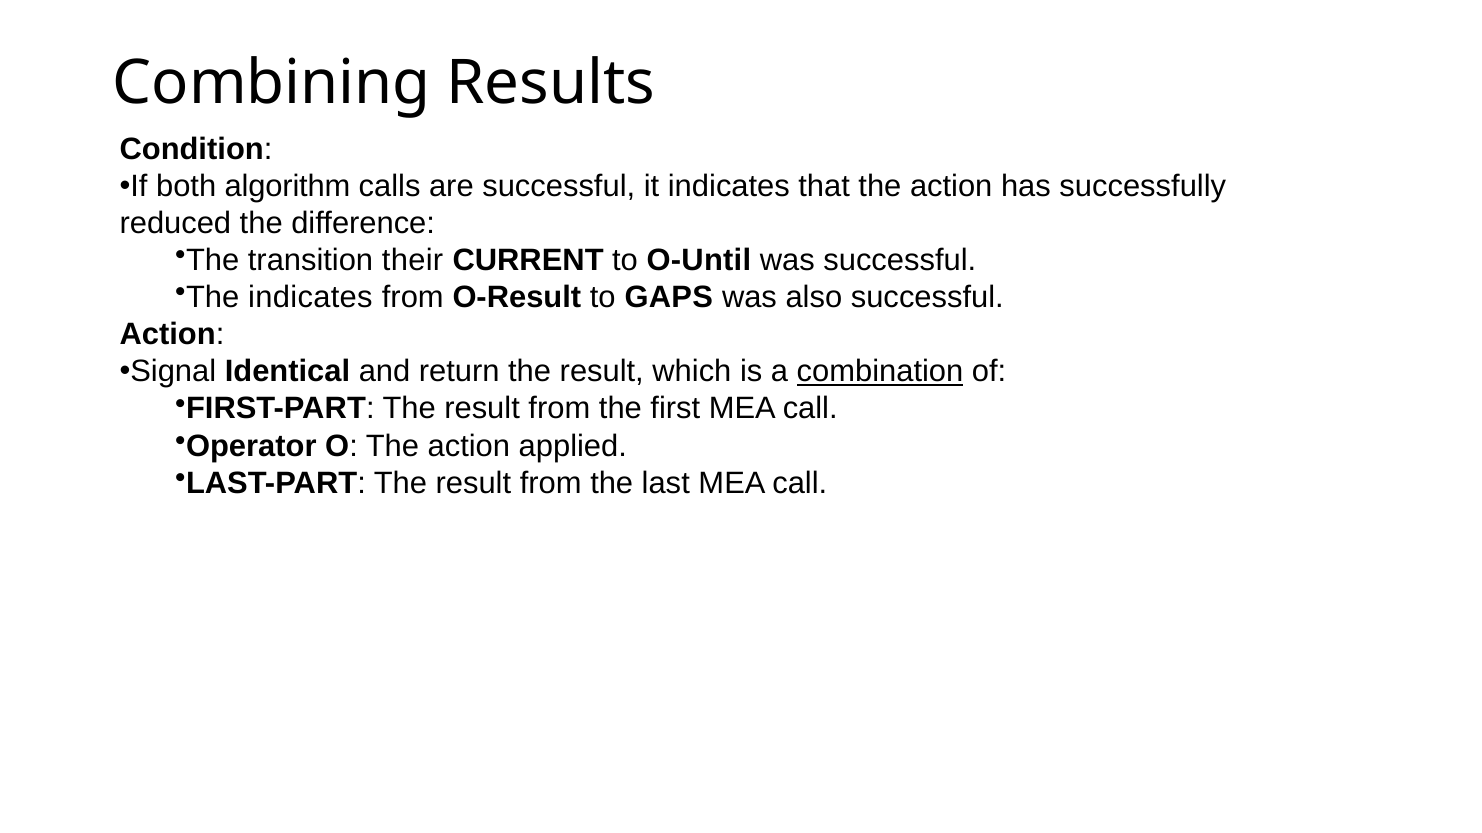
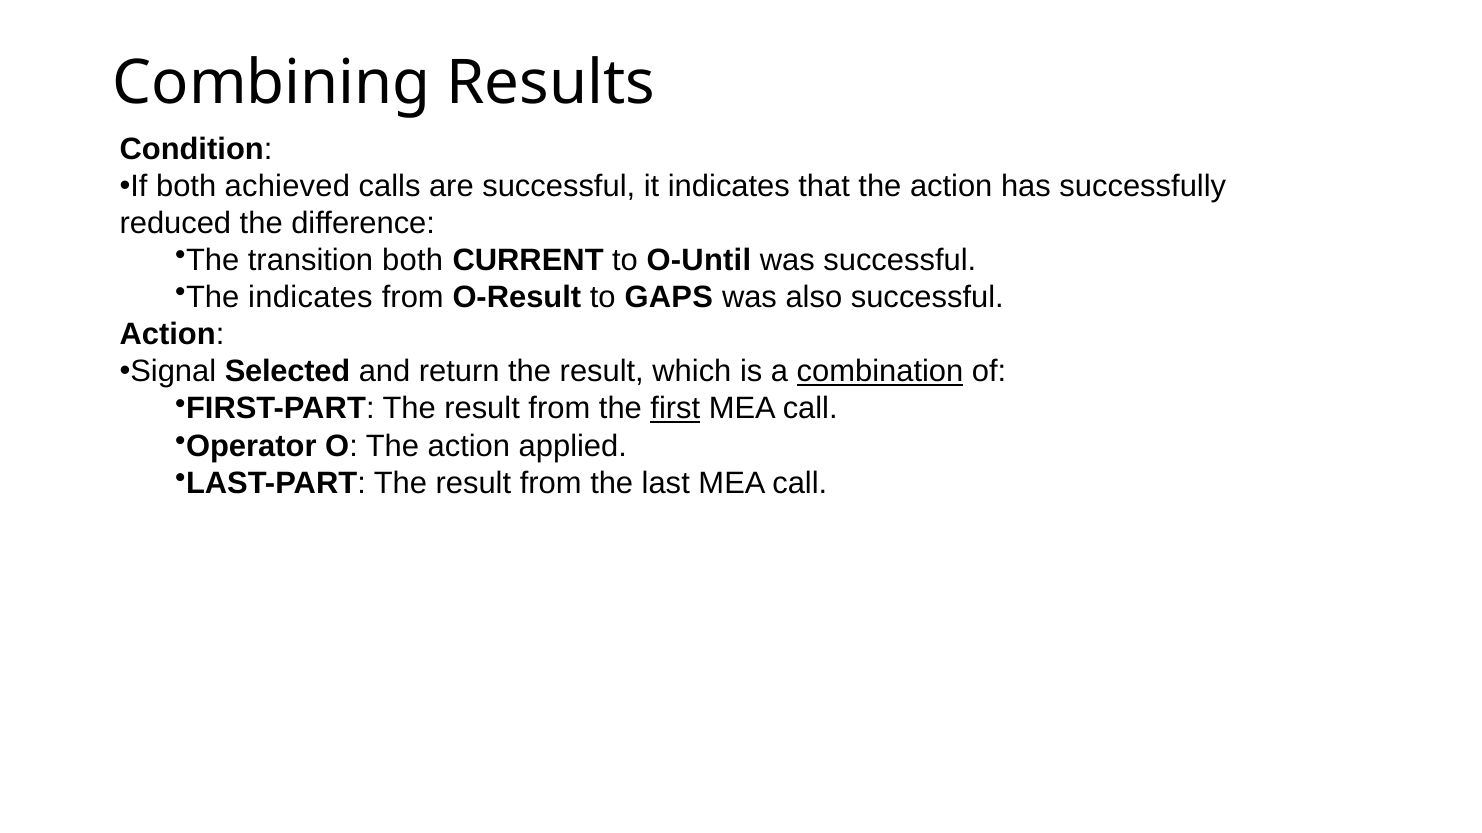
algorithm: algorithm -> achieved
transition their: their -> both
Identical: Identical -> Selected
first underline: none -> present
